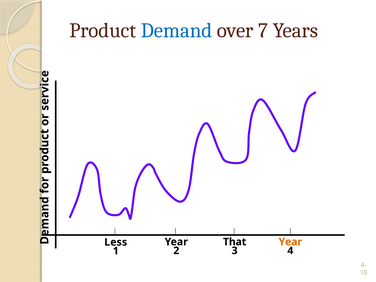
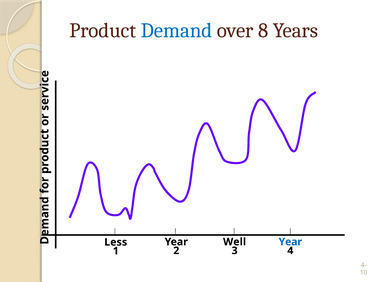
7: 7 -> 8
That: That -> Well
Year at (290, 242) colour: orange -> blue
